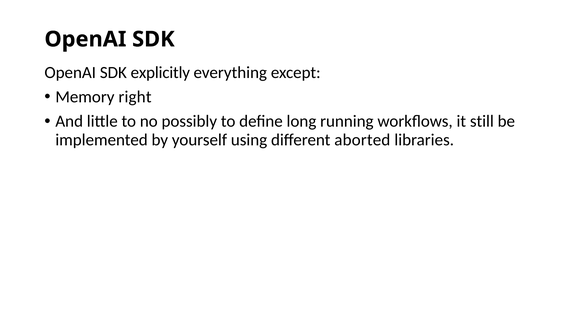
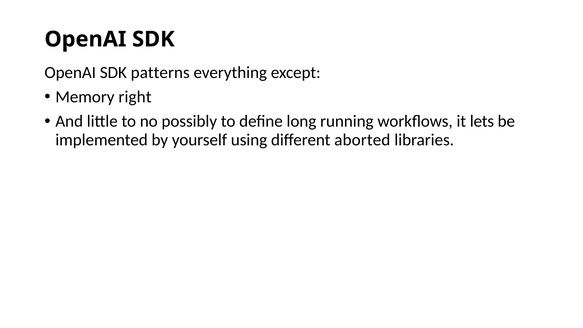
explicitly: explicitly -> patterns
still: still -> lets
